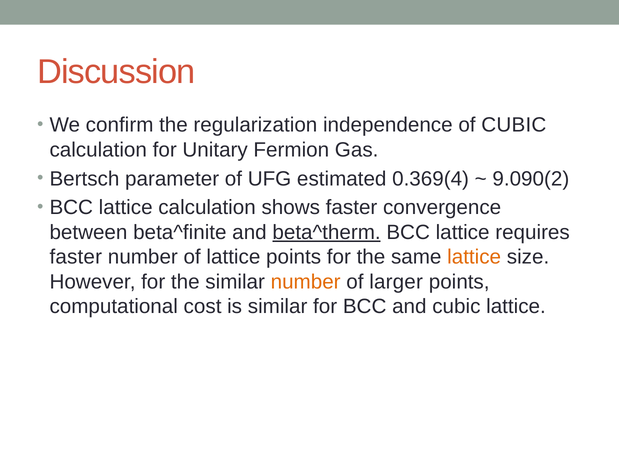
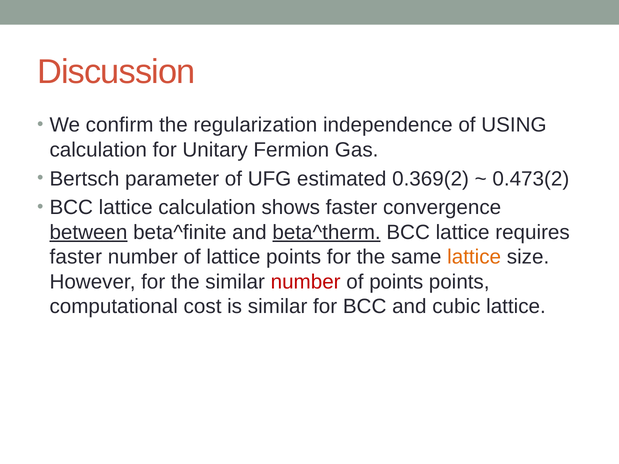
of CUBIC: CUBIC -> USING
0.369(4: 0.369(4 -> 0.369(2
9.090(2: 9.090(2 -> 0.473(2
between underline: none -> present
number at (306, 282) colour: orange -> red
of larger: larger -> points
